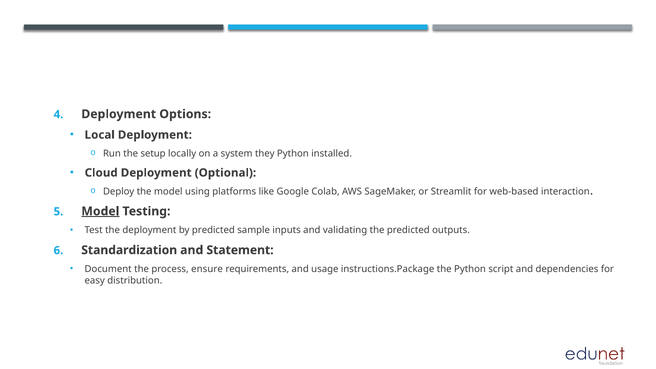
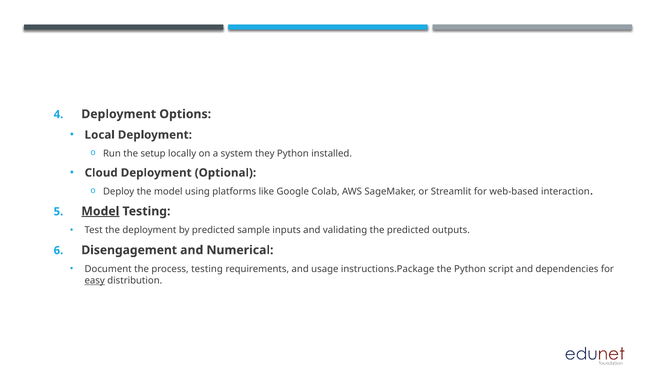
Standardization: Standardization -> Disengagement
Statement: Statement -> Numerical
process ensure: ensure -> testing
easy underline: none -> present
